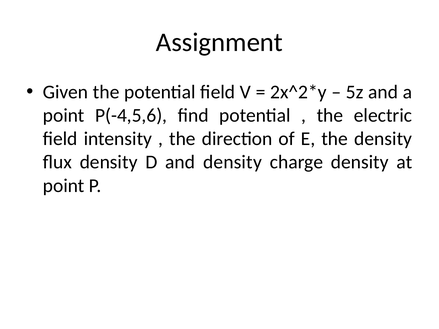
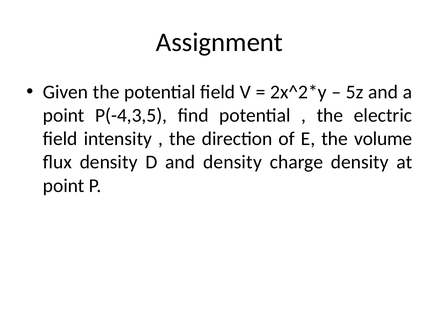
P(-4,5,6: P(-4,5,6 -> P(-4,3,5
the density: density -> volume
